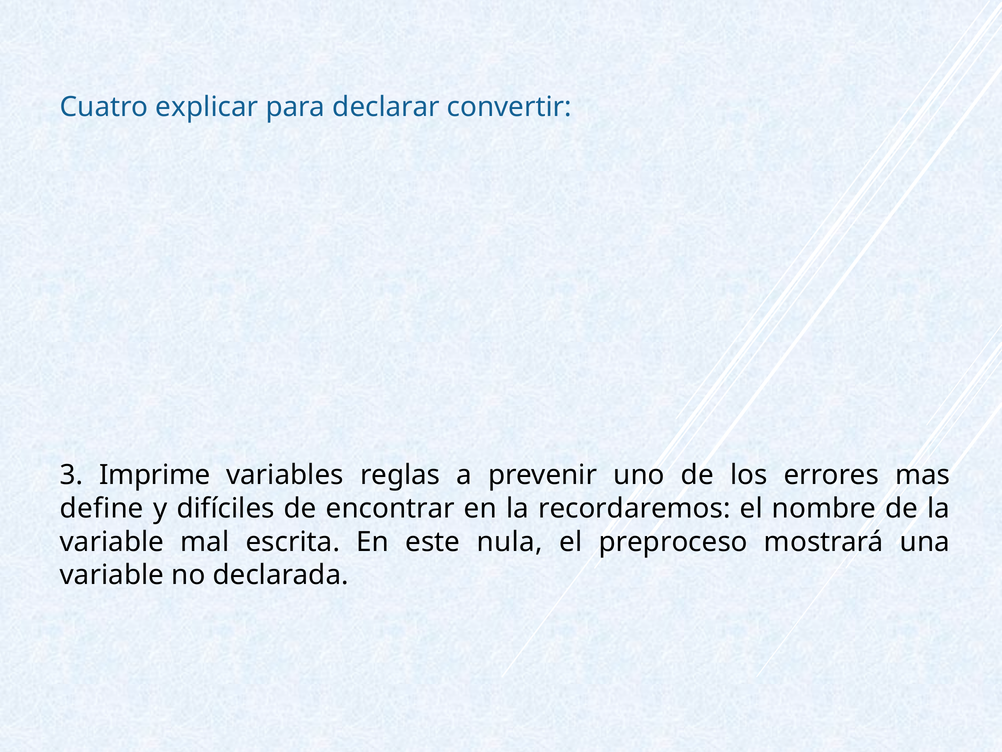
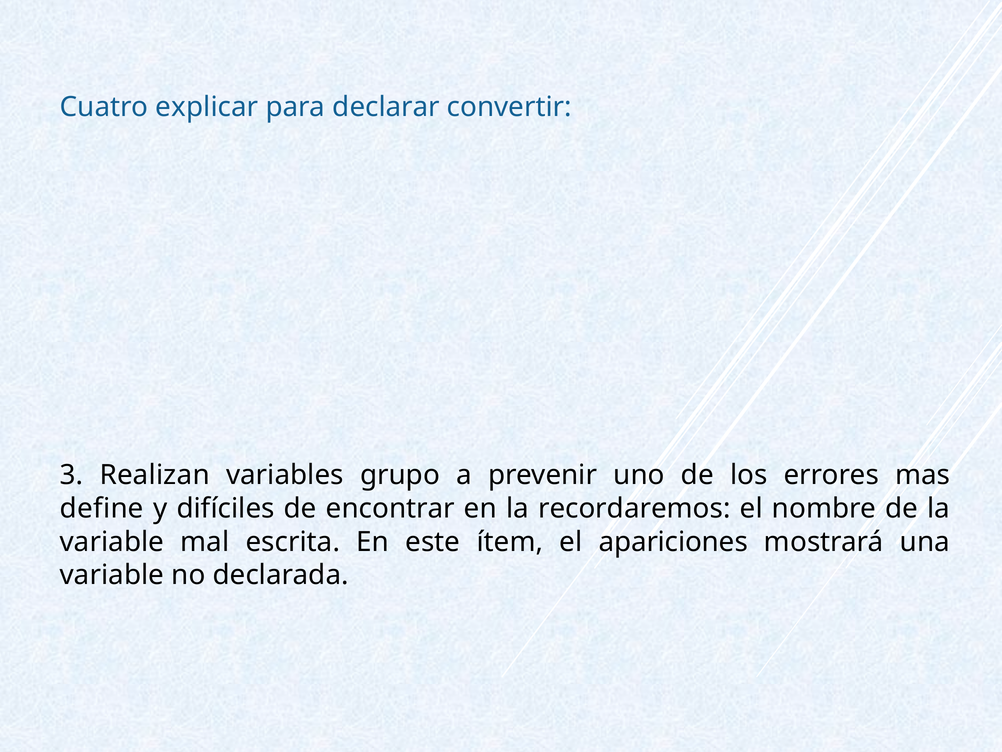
Imprime: Imprime -> Realizan
reglas: reglas -> grupo
nula: nula -> ítem
preproceso: preproceso -> apariciones
